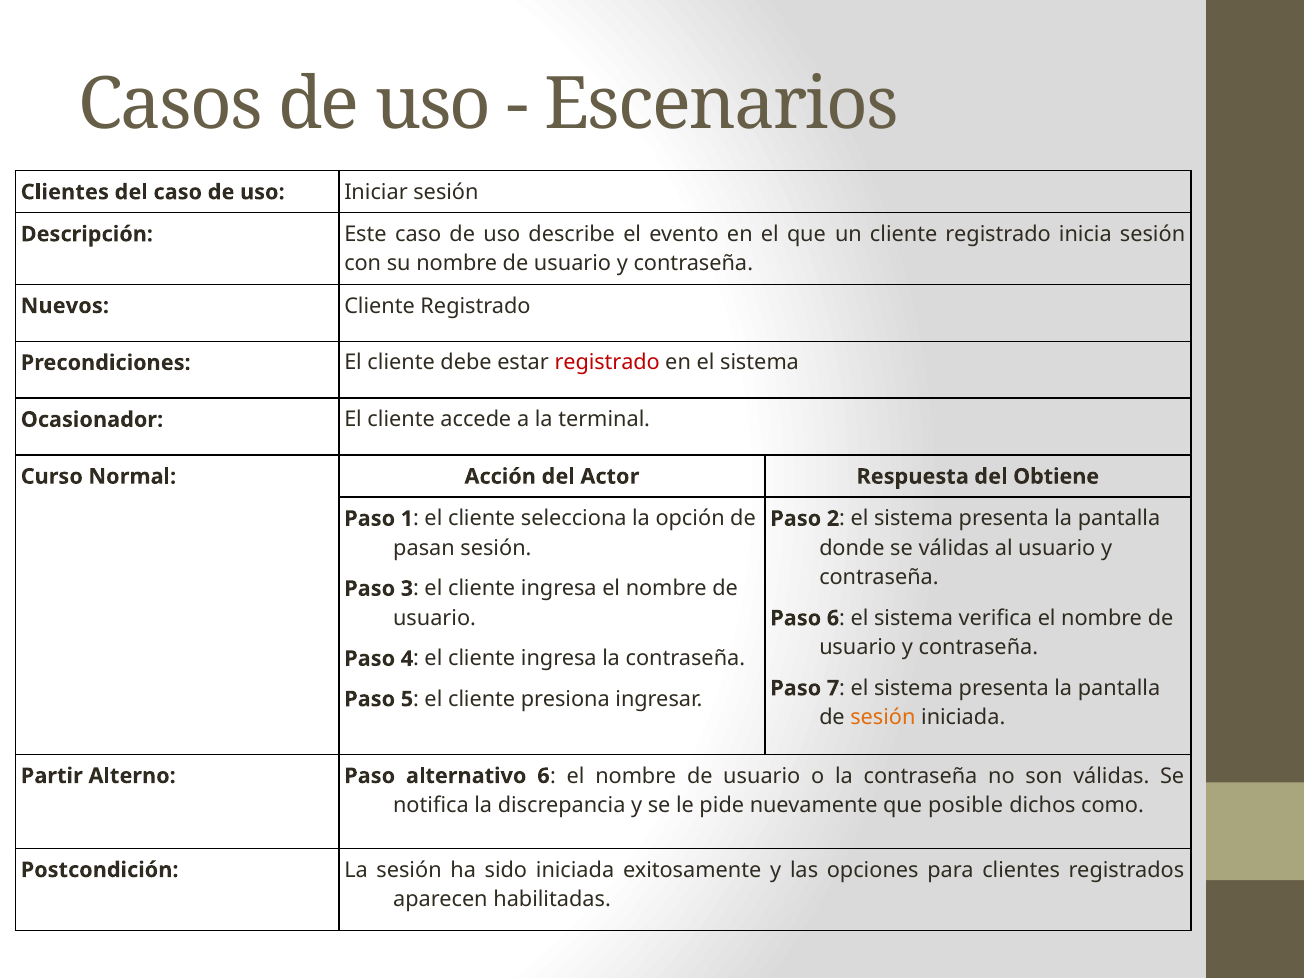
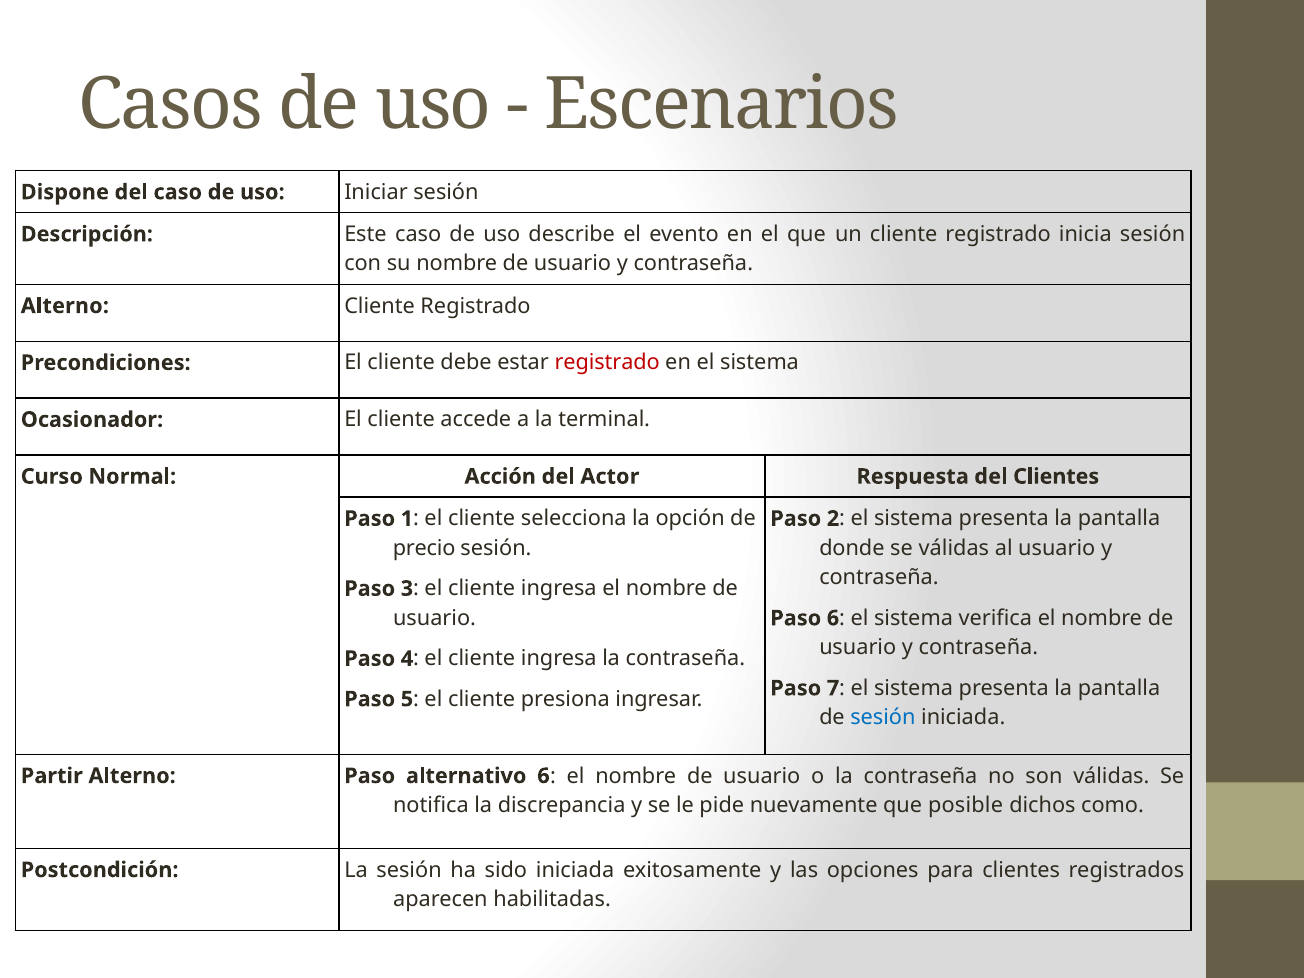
Clientes at (65, 192): Clientes -> Dispone
Nuevos at (65, 306): Nuevos -> Alterno
del Obtiene: Obtiene -> Clientes
pasan: pasan -> precio
sesión at (883, 718) colour: orange -> blue
